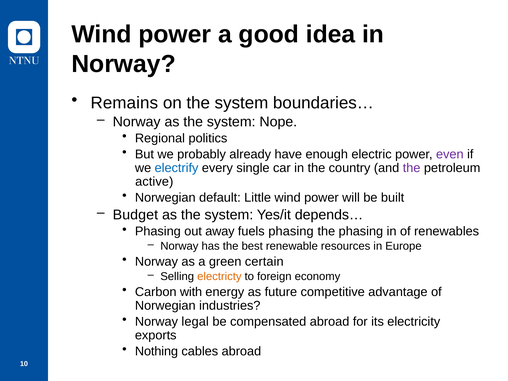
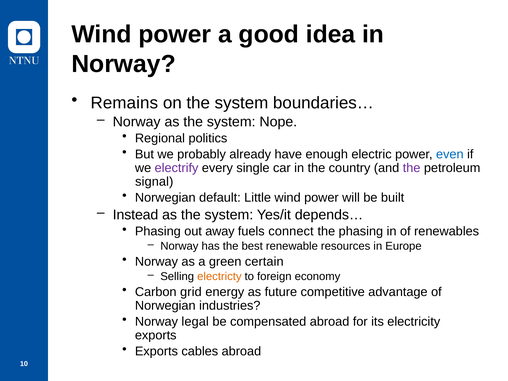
even colour: purple -> blue
electrify colour: blue -> purple
active: active -> signal
Budget: Budget -> Instead
fuels phasing: phasing -> connect
with: with -> grid
Nothing at (157, 351): Nothing -> Exports
